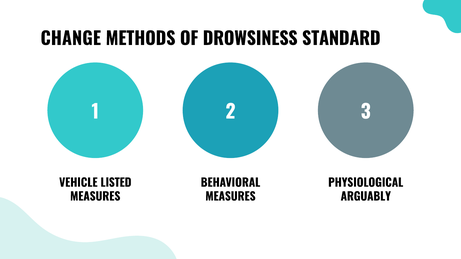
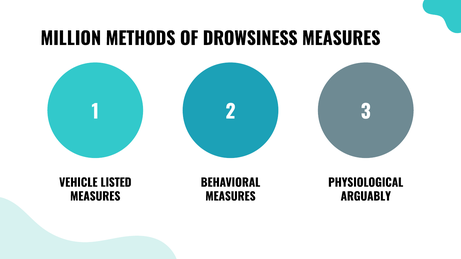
CHANGE: CHANGE -> MILLION
DROWSINESS STANDARD: STANDARD -> MEASURES
